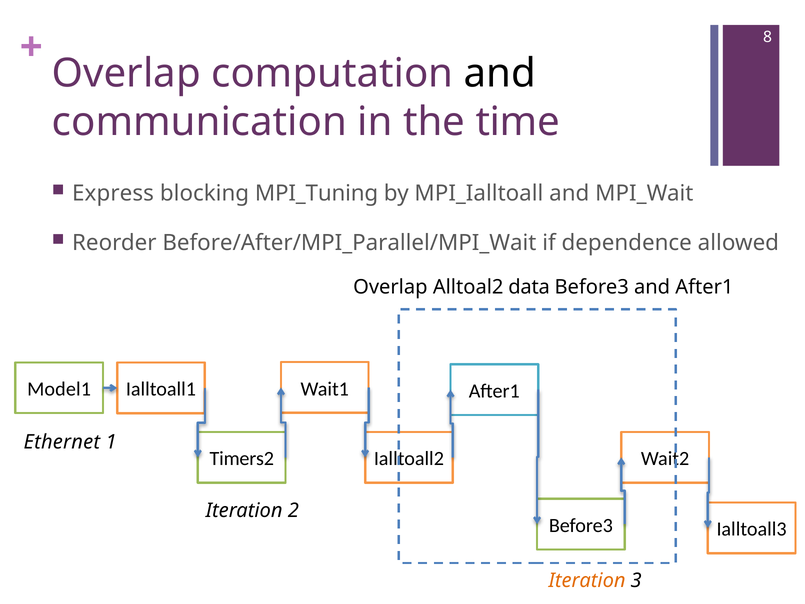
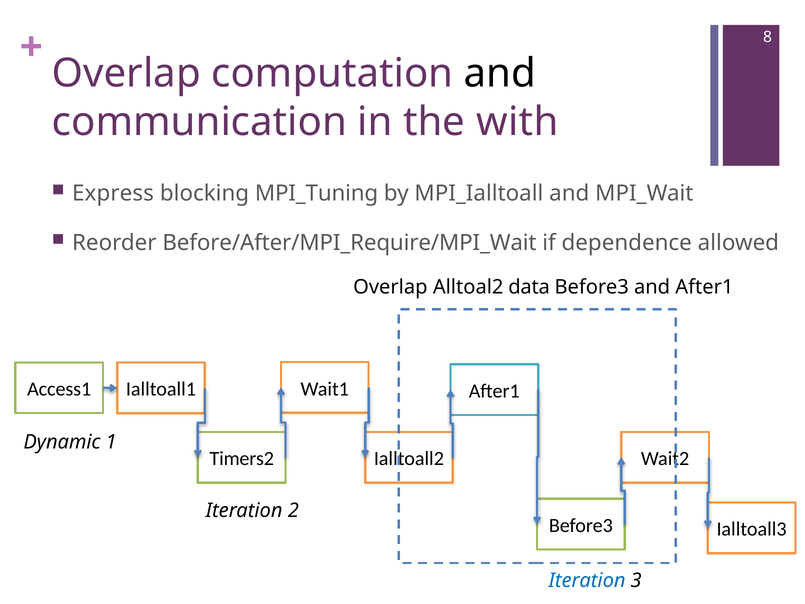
time: time -> with
Before/After/MPI_Parallel/MPI_Wait: Before/After/MPI_Parallel/MPI_Wait -> Before/After/MPI_Require/MPI_Wait
Model1: Model1 -> Access1
Ethernet: Ethernet -> Dynamic
Iteration at (587, 580) colour: orange -> blue
